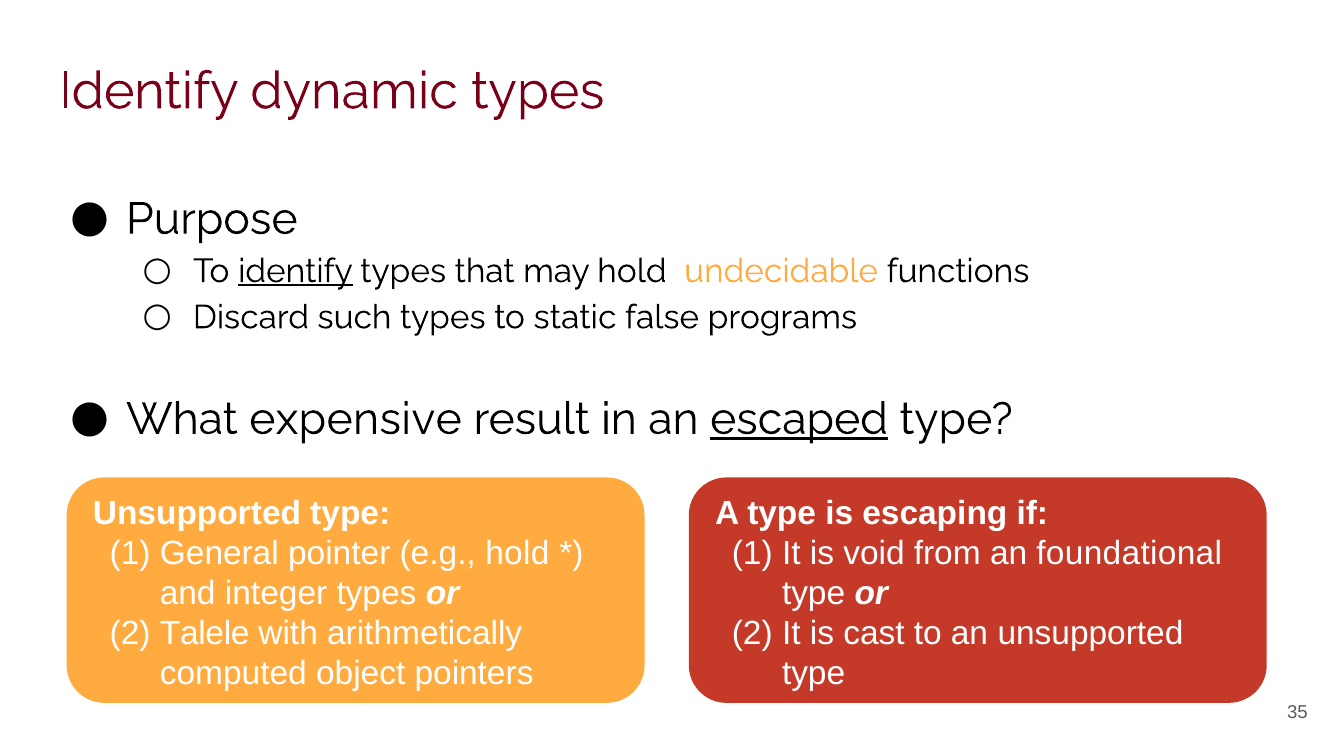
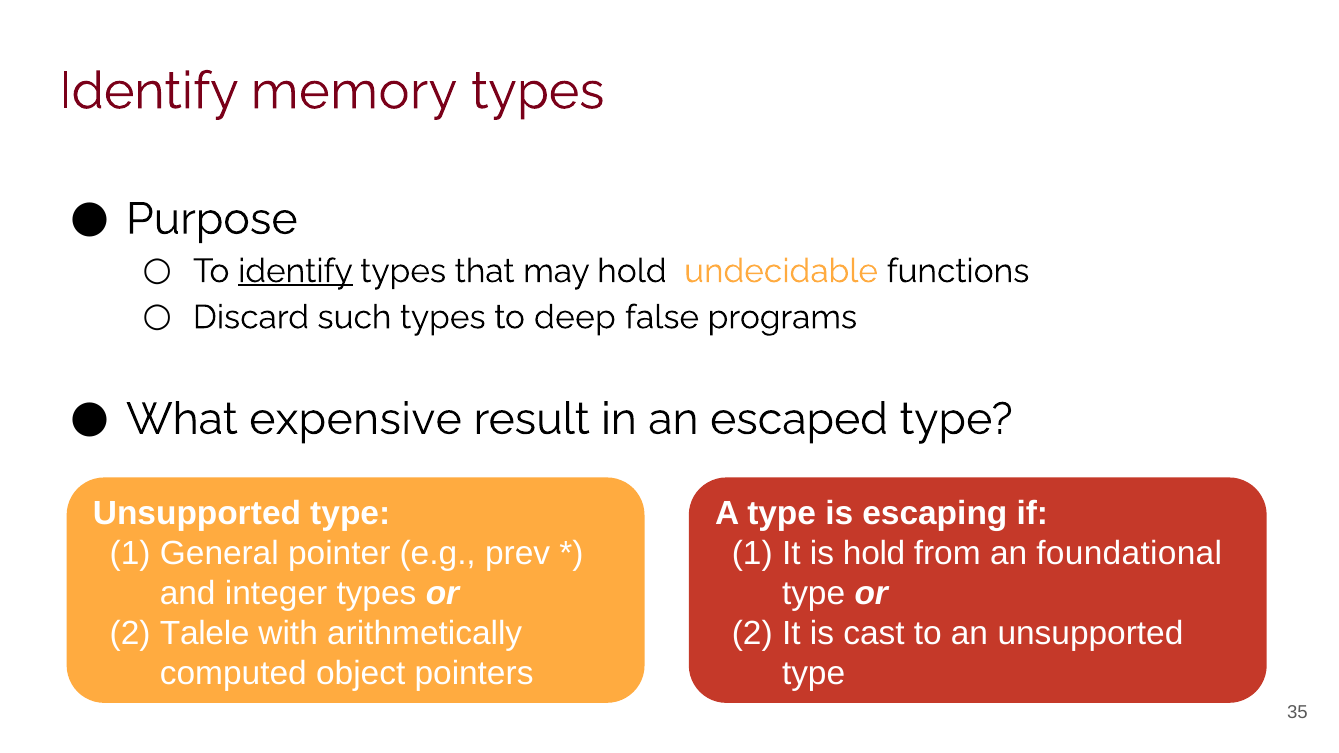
dynamic: dynamic -> memory
static: static -> deep
escaped underline: present -> none
e.g hold: hold -> prev
is void: void -> hold
